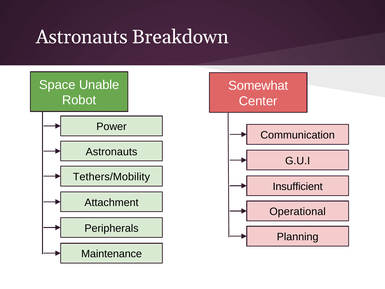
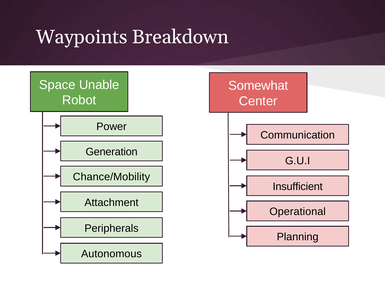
Astronauts at (82, 37): Astronauts -> Waypoints
Astronauts at (111, 152): Astronauts -> Generation
Tethers/Mobility: Tethers/Mobility -> Chance/Mobility
Maintenance: Maintenance -> Autonomous
